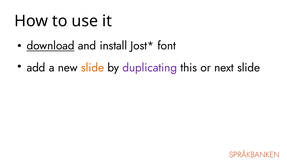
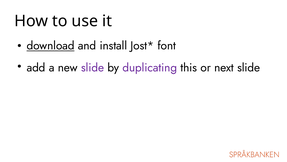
slide at (93, 67) colour: orange -> purple
